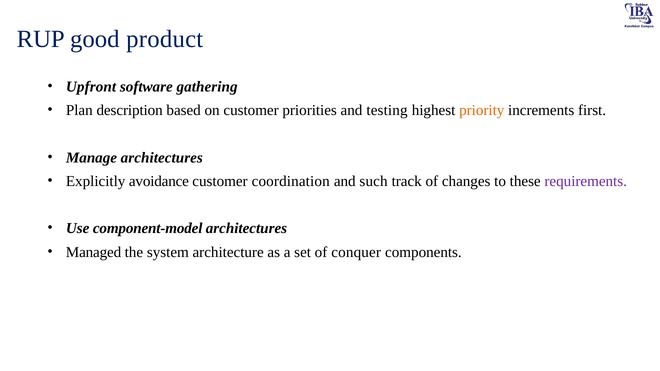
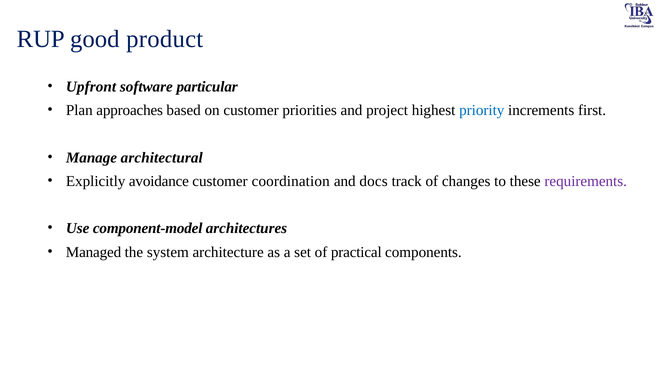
gathering: gathering -> particular
description: description -> approaches
testing: testing -> project
priority colour: orange -> blue
Manage architectures: architectures -> architectural
such: such -> docs
conquer: conquer -> practical
